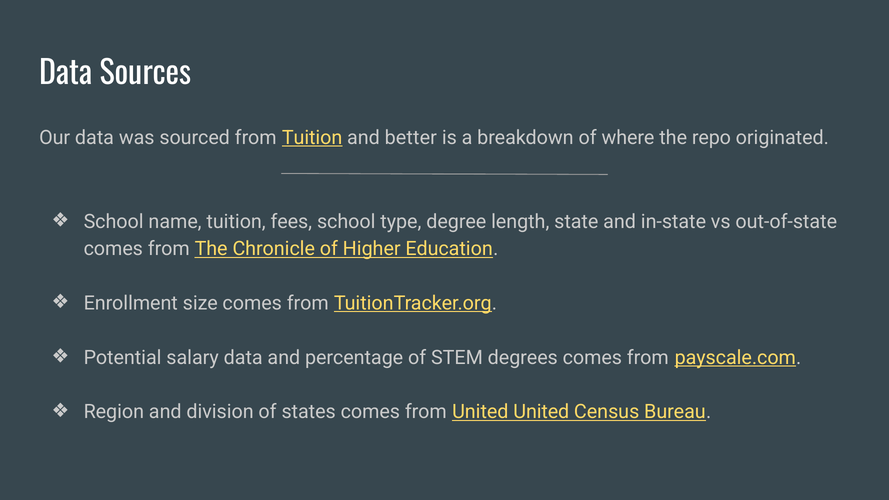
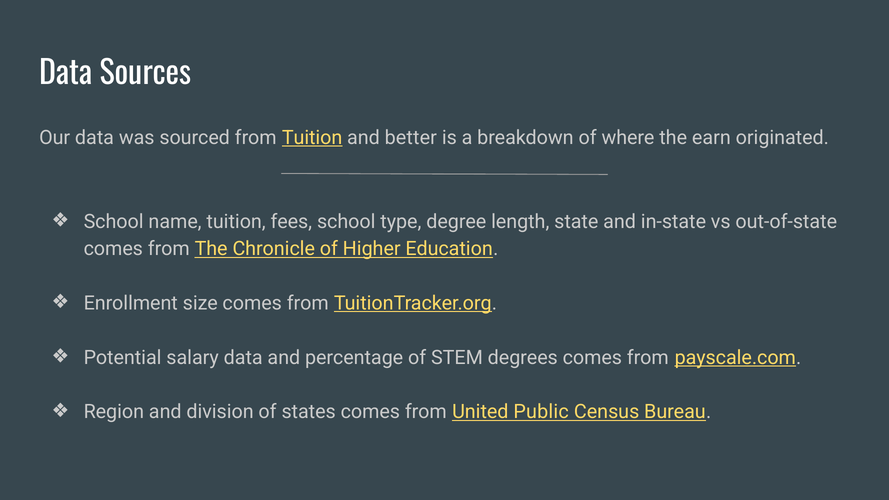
repo: repo -> earn
United United: United -> Public
